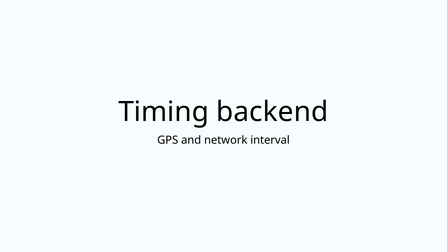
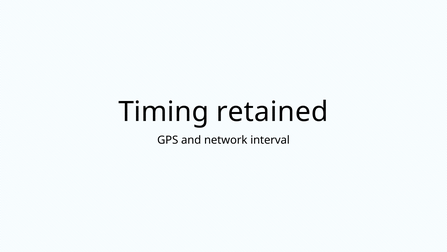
backend: backend -> retained
